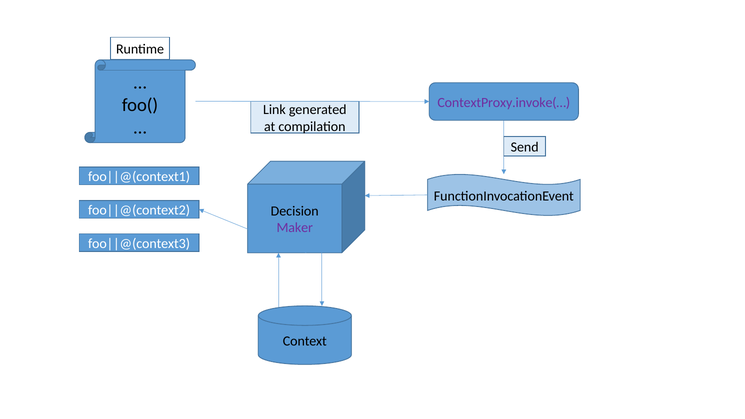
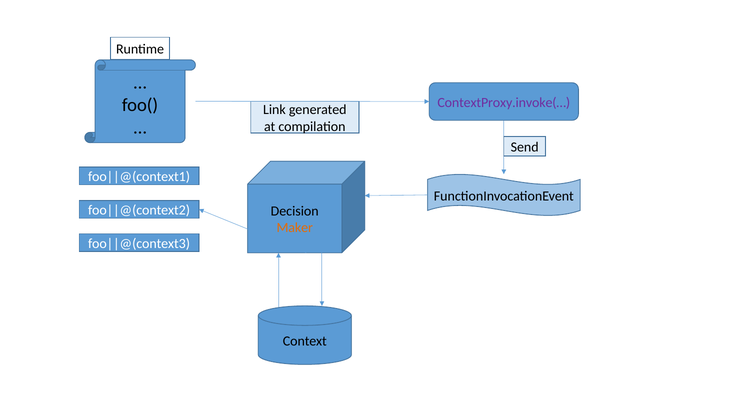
Maker colour: purple -> orange
